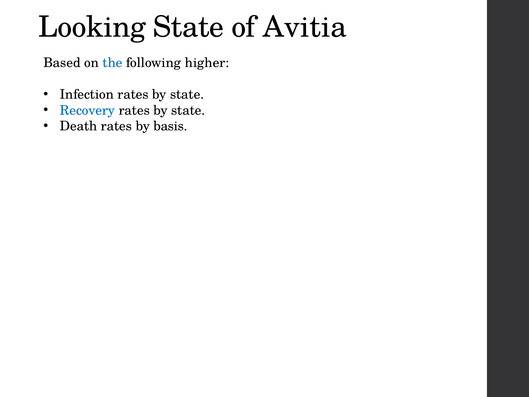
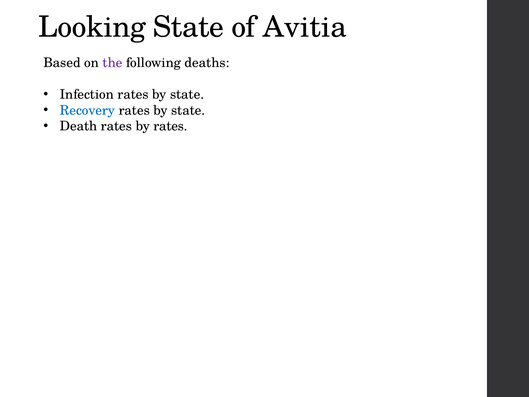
the colour: blue -> purple
higher: higher -> deaths
by basis: basis -> rates
